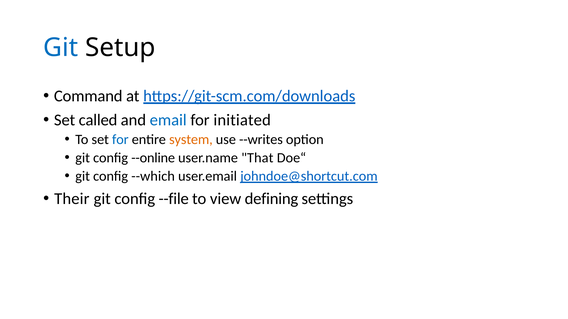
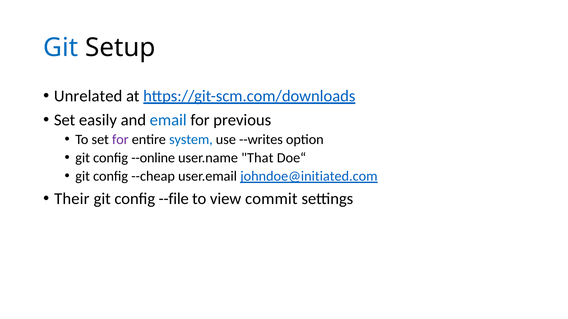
Command: Command -> Unrelated
called: called -> easily
initiated: initiated -> previous
for at (120, 140) colour: blue -> purple
system colour: orange -> blue
--which: --which -> --cheap
johndoe@shortcut.com: johndoe@shortcut.com -> johndoe@initiated.com
defining: defining -> commit
